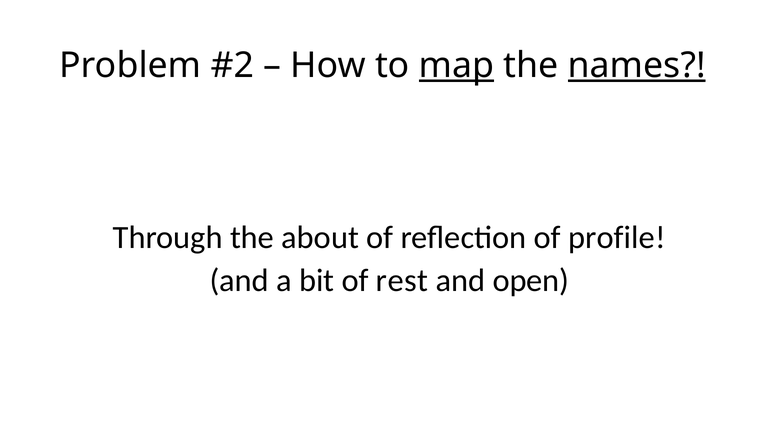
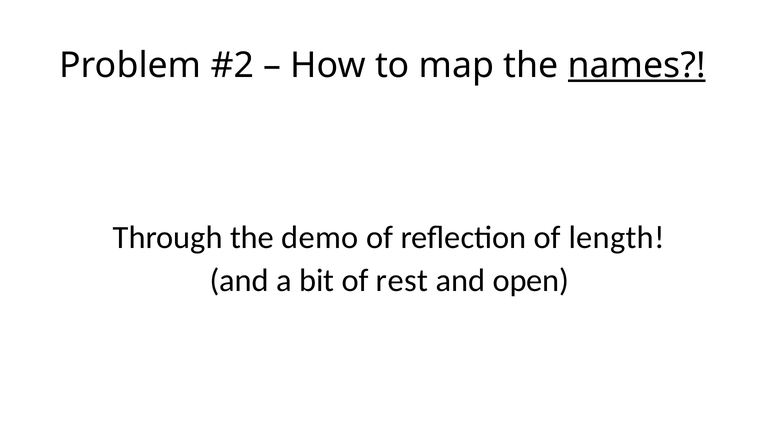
map underline: present -> none
about: about -> demo
profile: profile -> length
